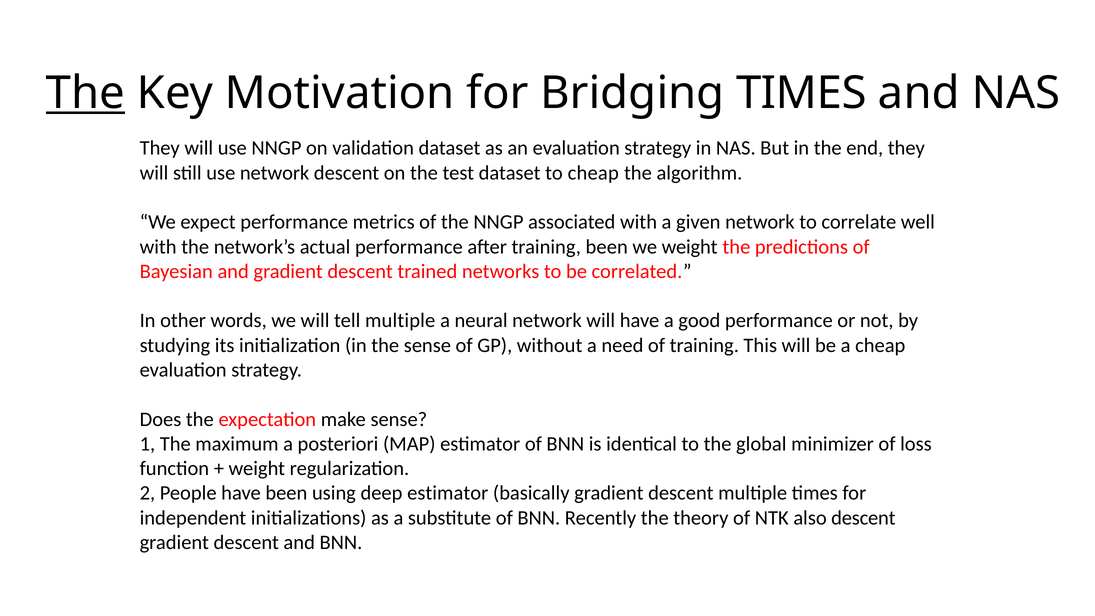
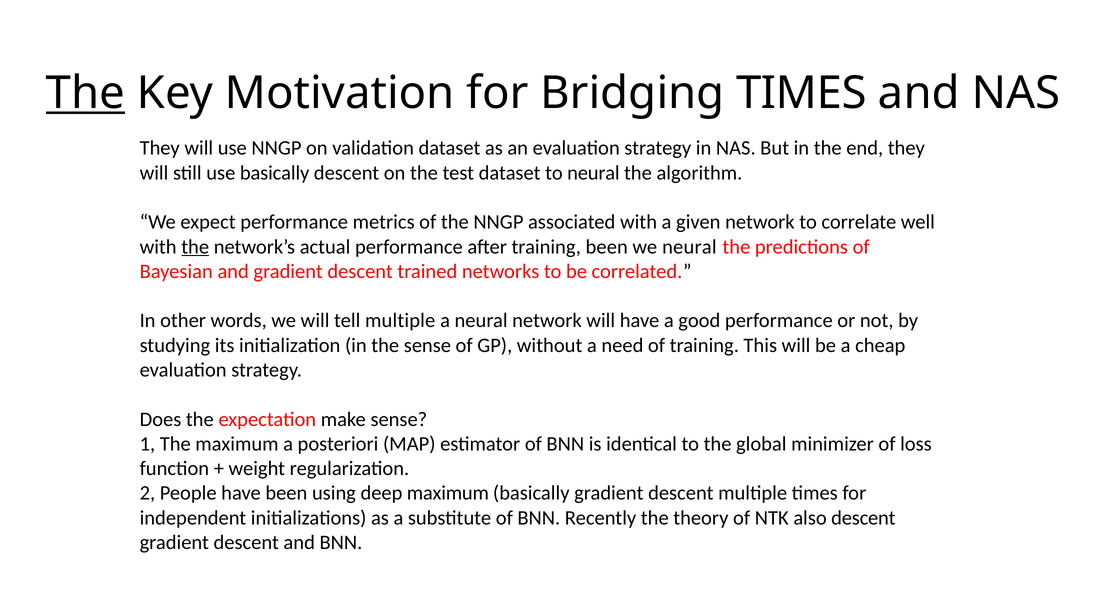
use network: network -> basically
to cheap: cheap -> neural
the at (195, 247) underline: none -> present
we weight: weight -> neural
deep estimator: estimator -> maximum
